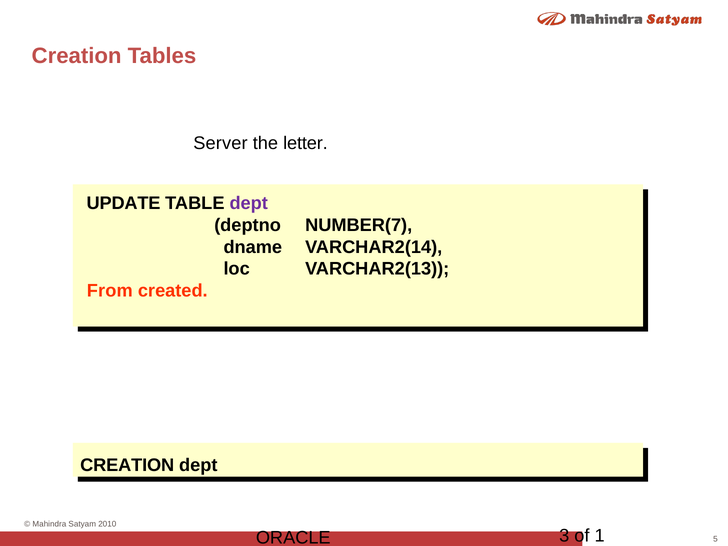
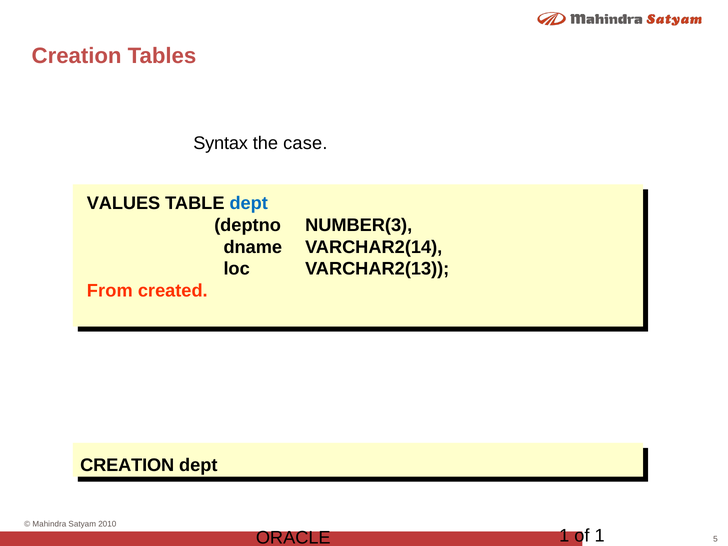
Server: Server -> Syntax
letter: letter -> case
UPDATE: UPDATE -> VALUES
dept at (249, 203) colour: purple -> blue
NUMBER(7: NUMBER(7 -> NUMBER(3
3 at (564, 536): 3 -> 1
